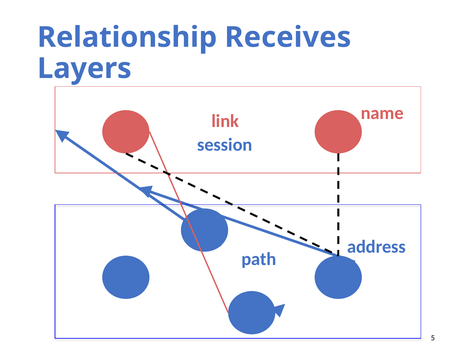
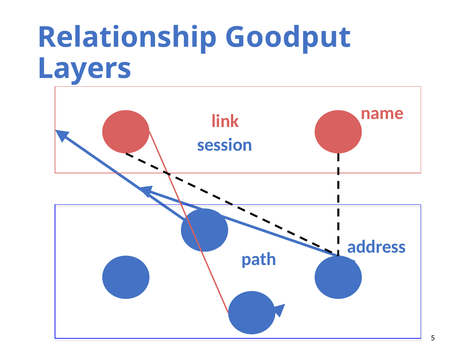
Receives: Receives -> Goodput
